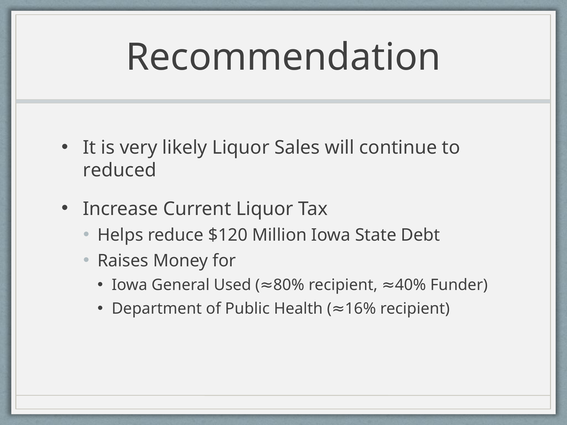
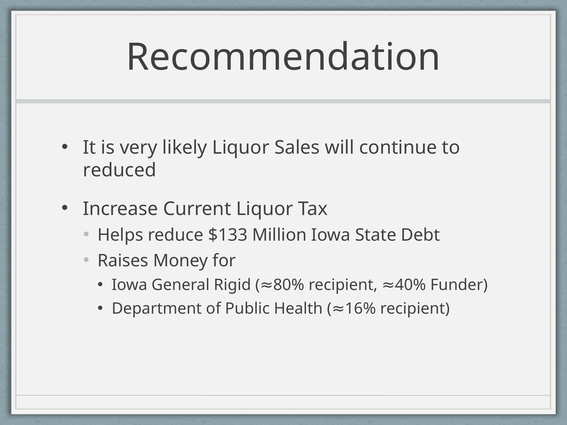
$120: $120 -> $133
Used: Used -> Rigid
